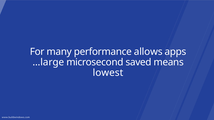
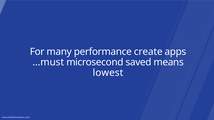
allows: allows -> create
…large: …large -> …must
